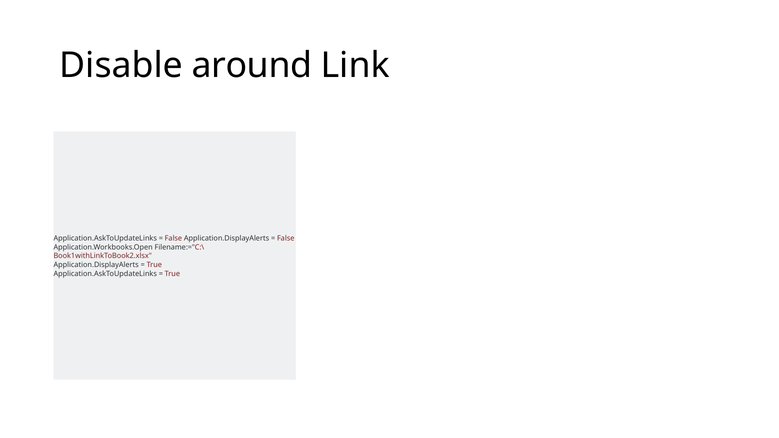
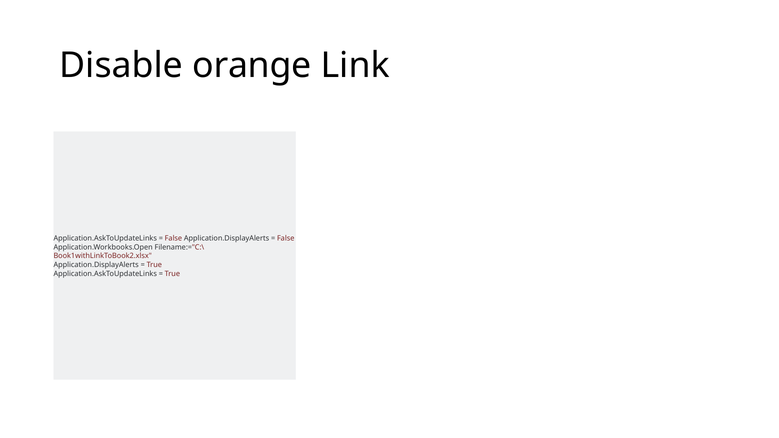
around: around -> orange
